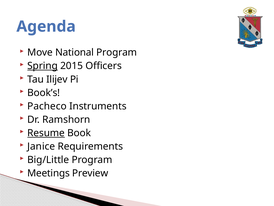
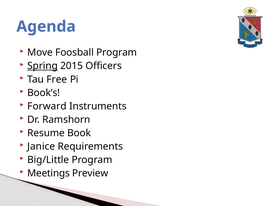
National: National -> Foosball
Ilijev: Ilijev -> Free
Pacheco: Pacheco -> Forward
Resume underline: present -> none
